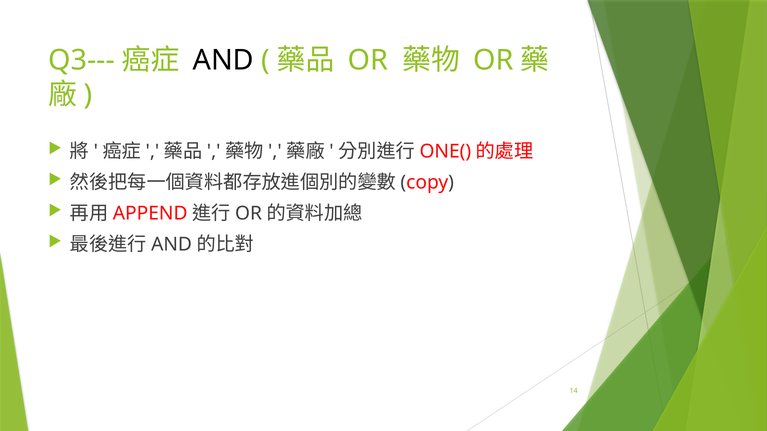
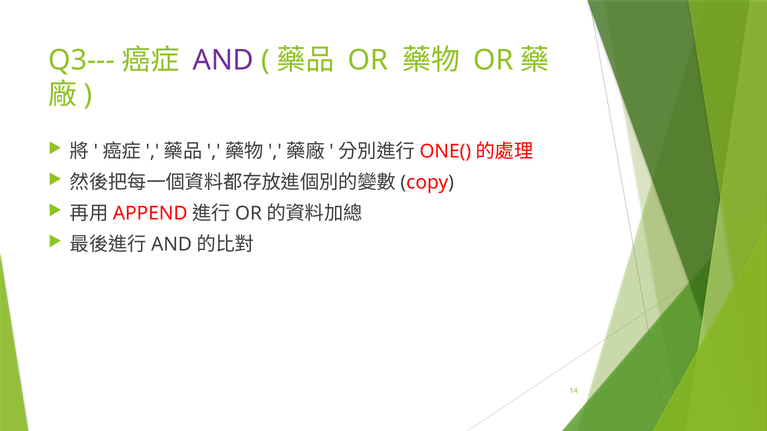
AND at (223, 60) colour: black -> purple
